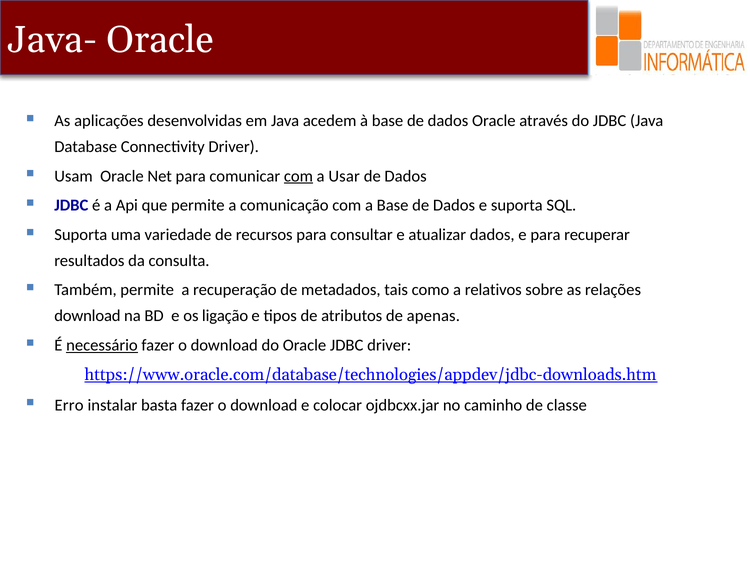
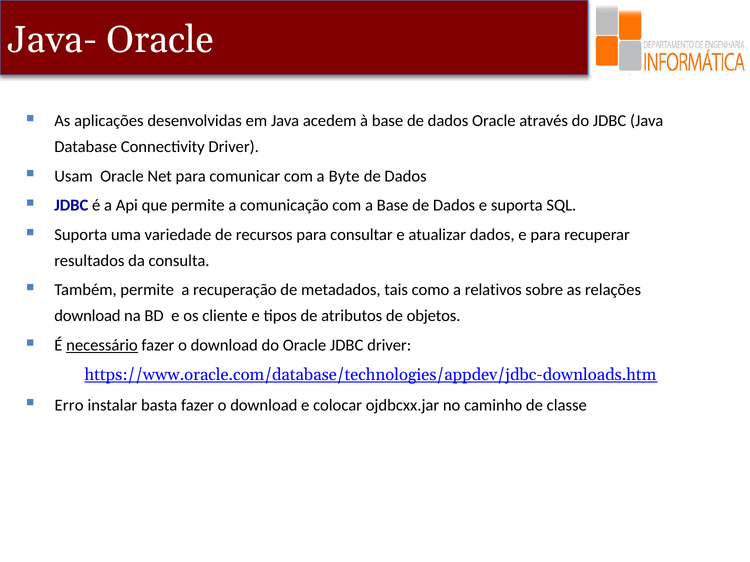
com at (298, 176) underline: present -> none
Usar: Usar -> Byte
ligação: ligação -> cliente
apenas: apenas -> objetos
